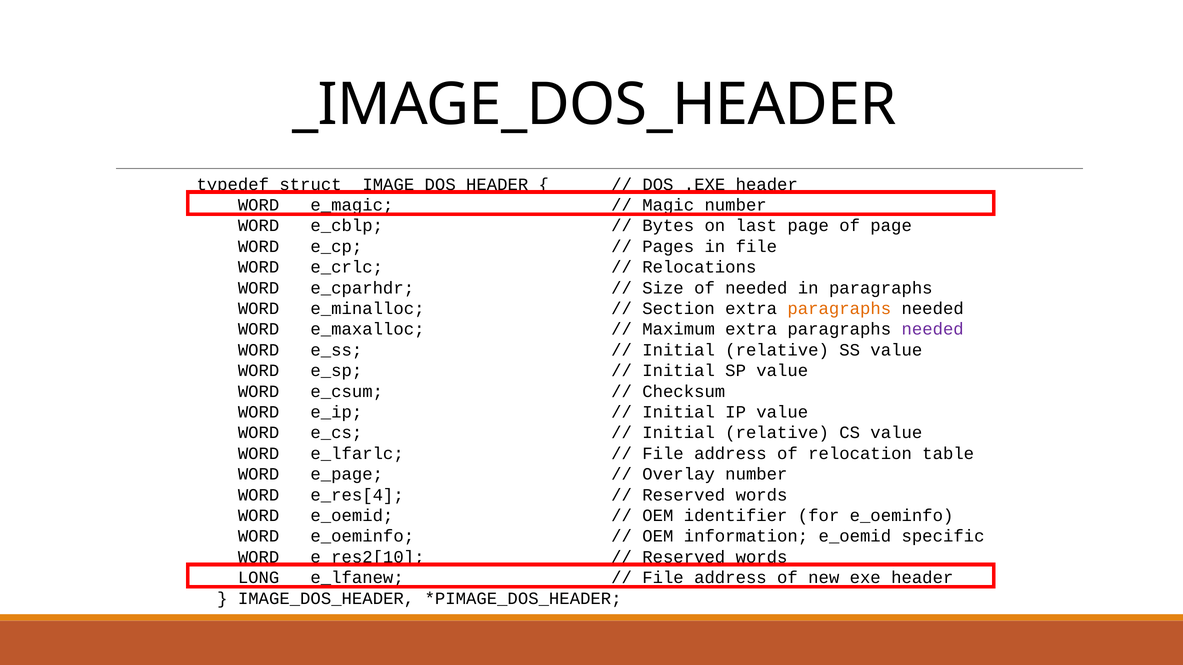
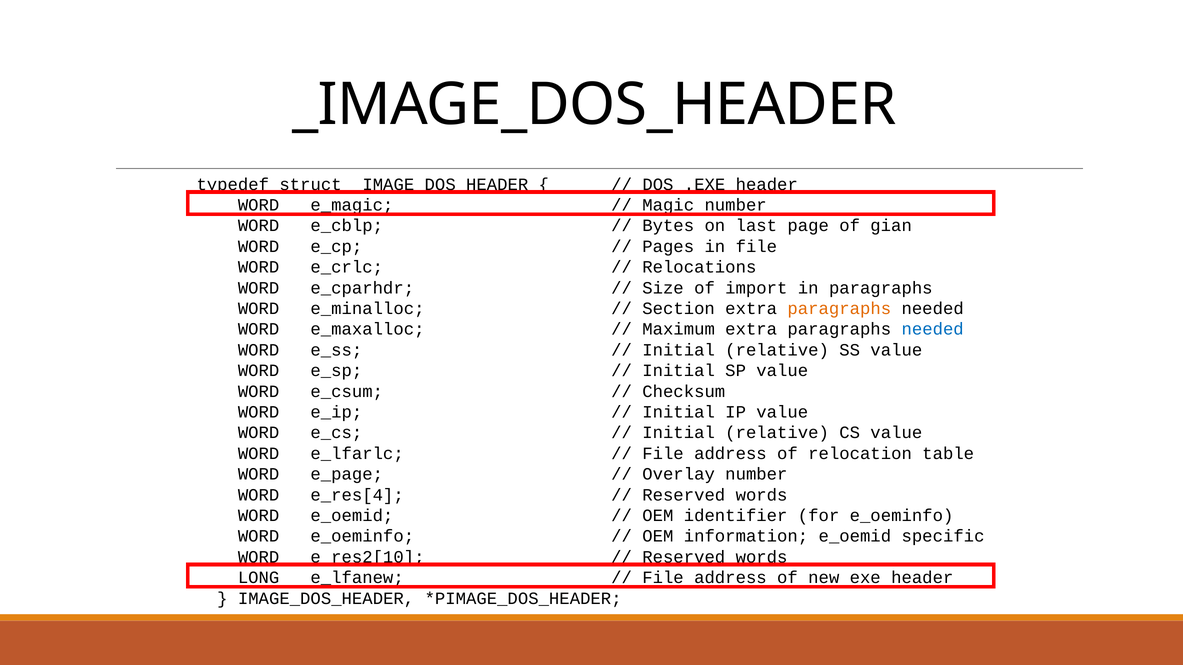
of page: page -> gian
of needed: needed -> import
needed at (933, 330) colour: purple -> blue
